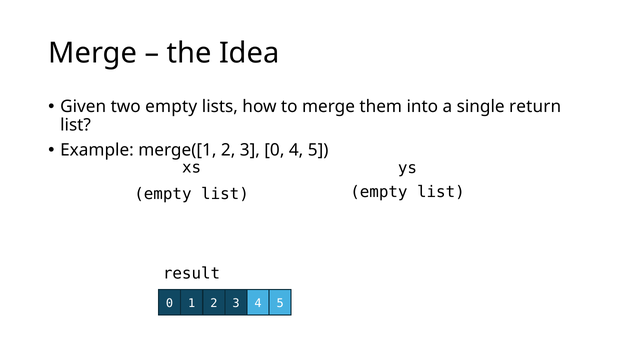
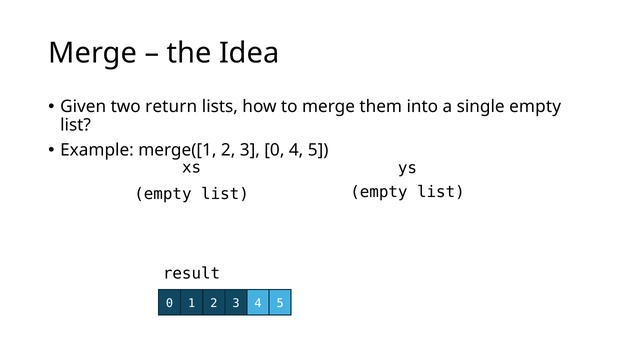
two empty: empty -> return
single return: return -> empty
